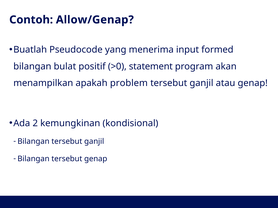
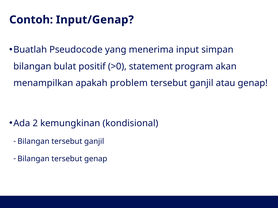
Allow/Genap: Allow/Genap -> Input/Genap
formed: formed -> simpan
